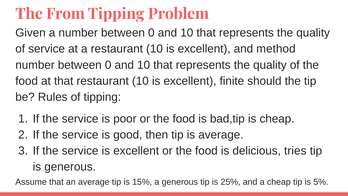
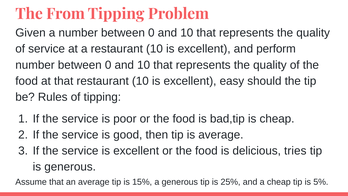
method: method -> perform
finite: finite -> easy
